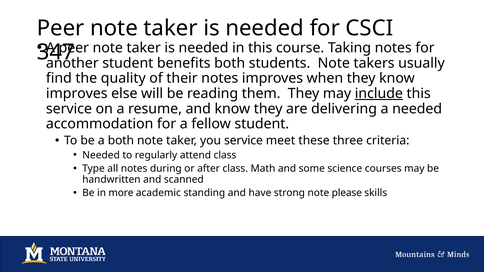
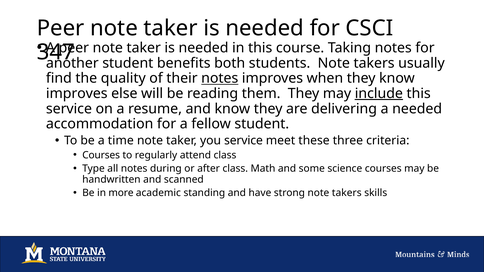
notes at (220, 78) underline: none -> present
a both: both -> time
Needed at (101, 155): Needed -> Courses
strong note please: please -> takers
